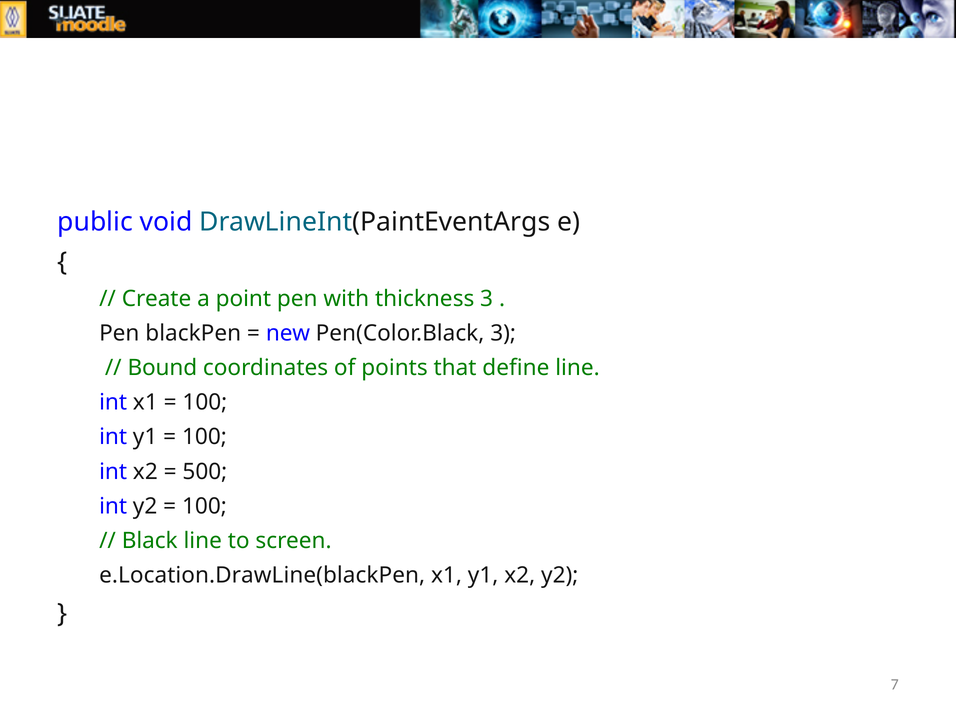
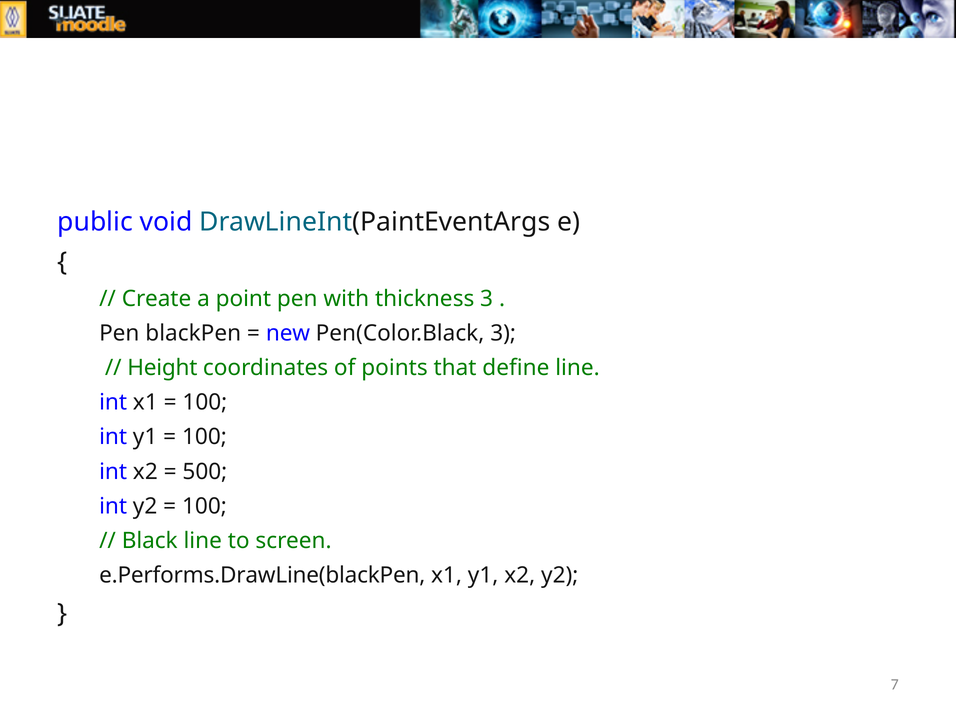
Bound: Bound -> Height
e.Location.DrawLine(blackPen: e.Location.DrawLine(blackPen -> e.Performs.DrawLine(blackPen
